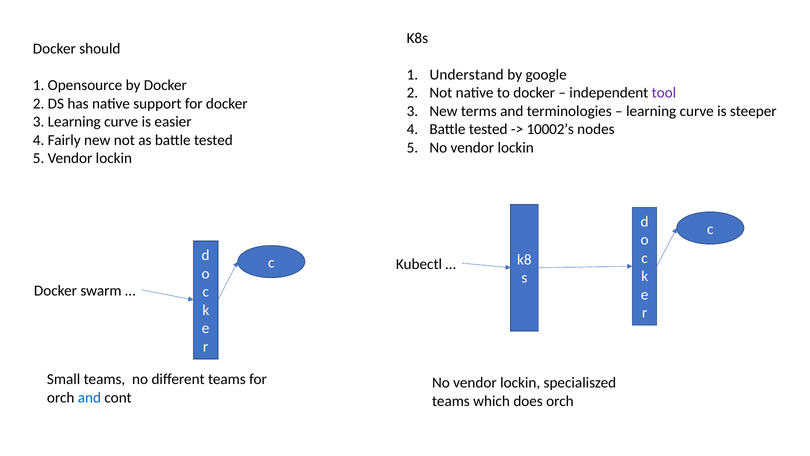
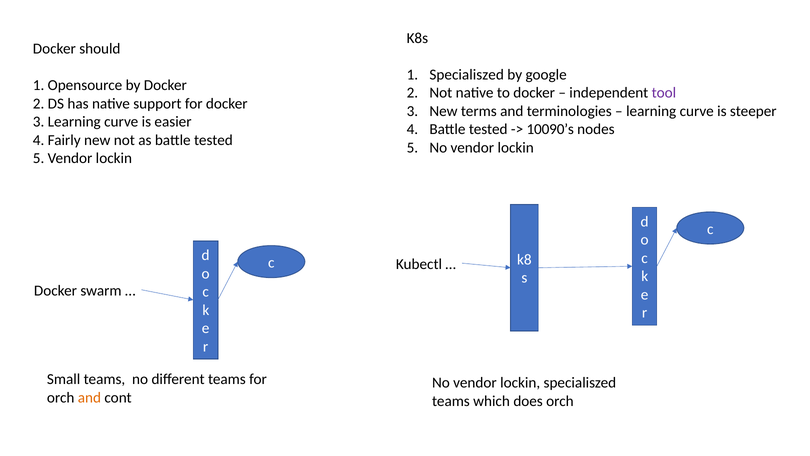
1 Understand: Understand -> Specialiszed
10002’s: 10002’s -> 10090’s
and at (89, 397) colour: blue -> orange
